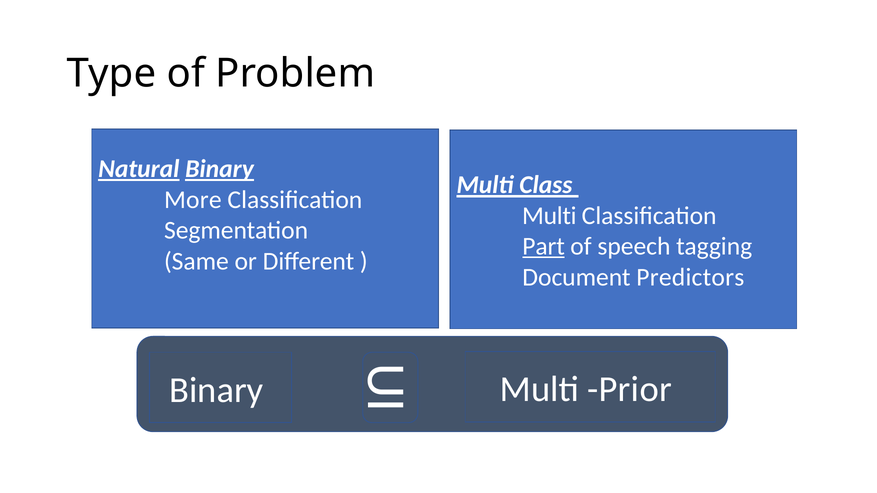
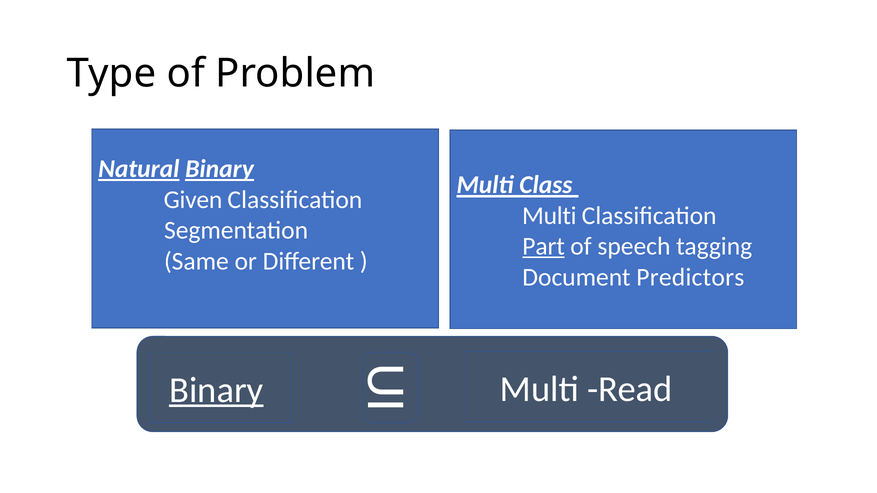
More: More -> Given
Binary at (216, 390) underline: none -> present
Prior: Prior -> Read
